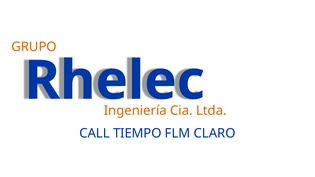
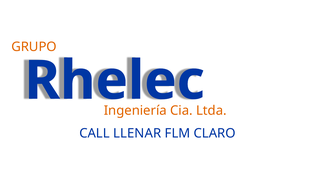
TIEMPO: TIEMPO -> LLENAR
